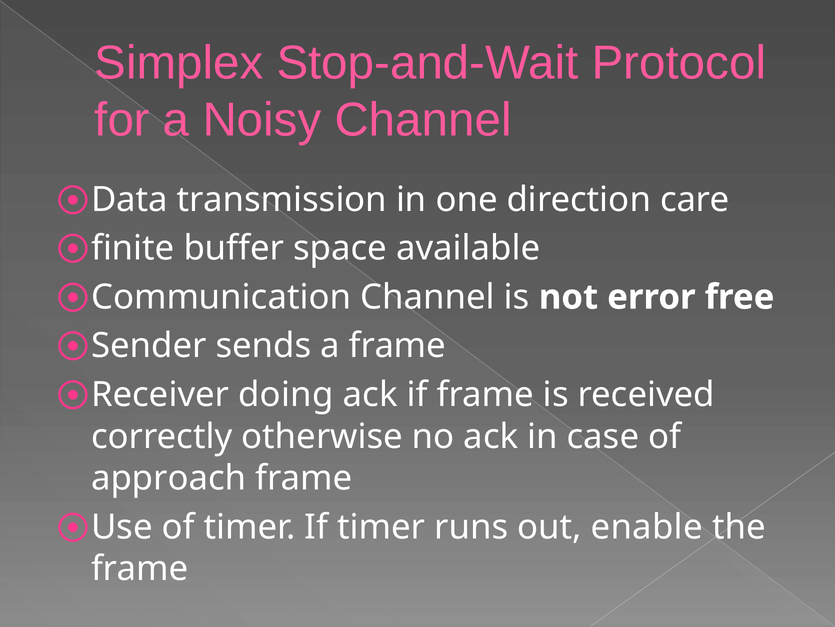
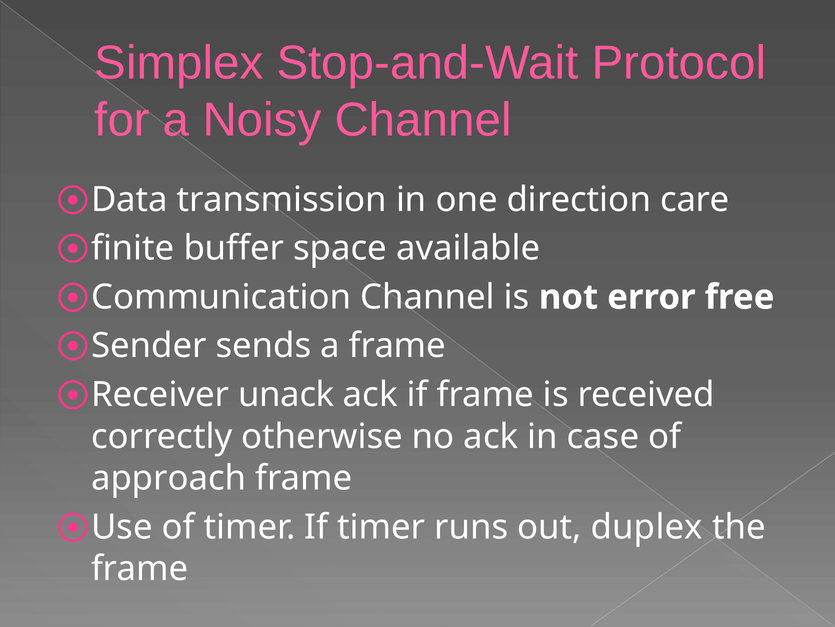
doing: doing -> unack
enable: enable -> duplex
